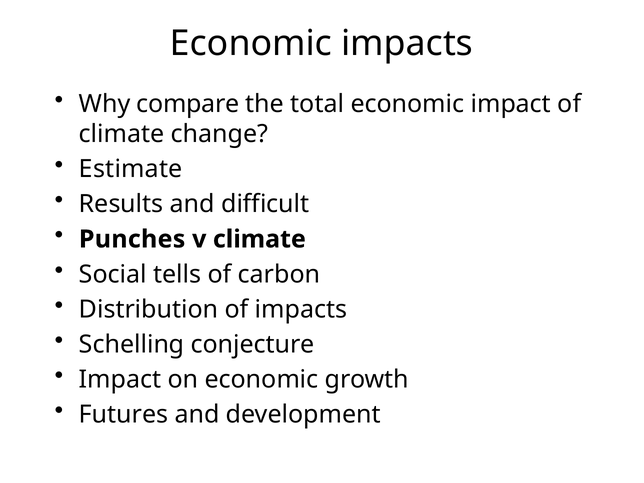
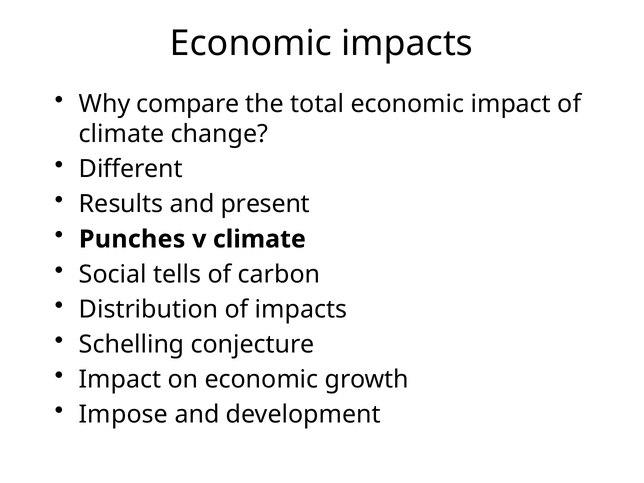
Estimate: Estimate -> Different
difficult: difficult -> present
Futures: Futures -> Impose
